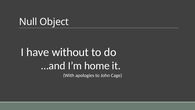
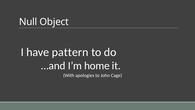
without: without -> pattern
